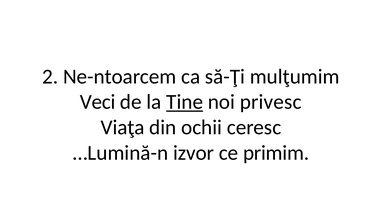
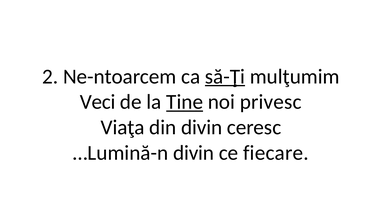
să-Ţi underline: none -> present
din ochii: ochii -> divin
…Lumină-n izvor: izvor -> divin
primim: primim -> fiecare
